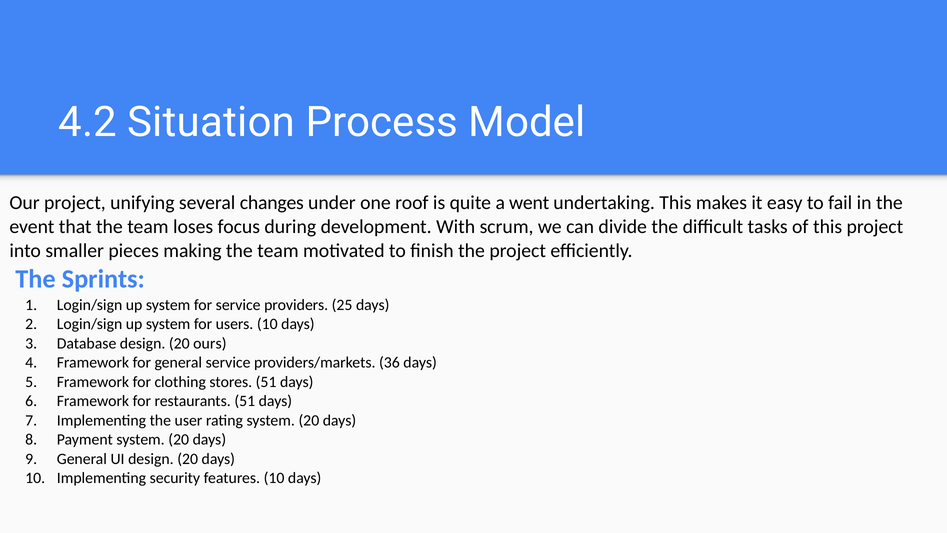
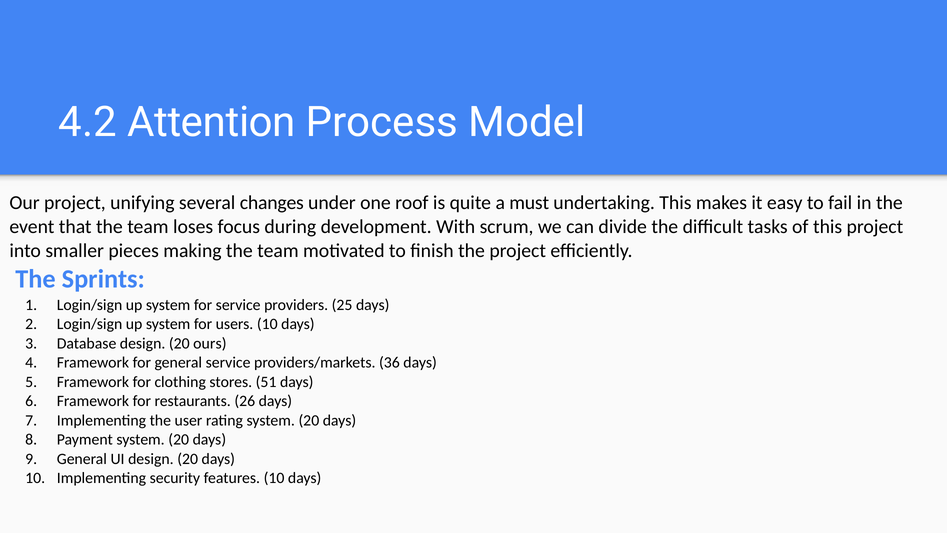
Situation: Situation -> Attention
went: went -> must
restaurants 51: 51 -> 26
